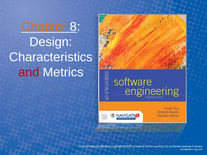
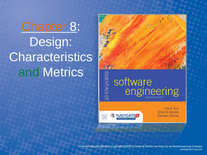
and colour: red -> green
